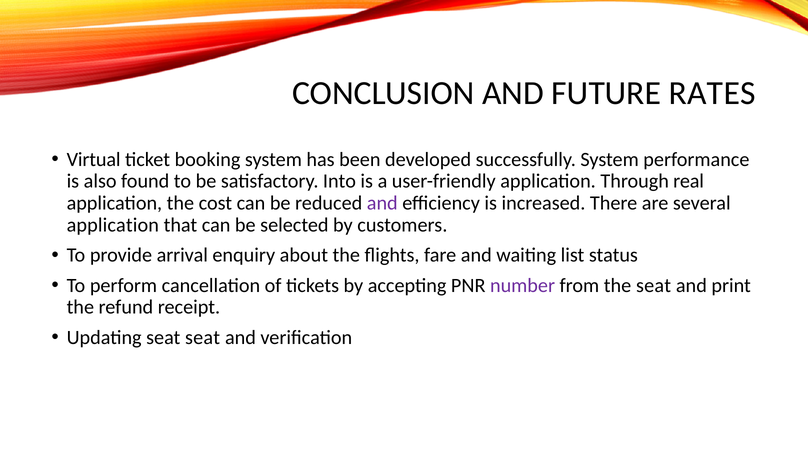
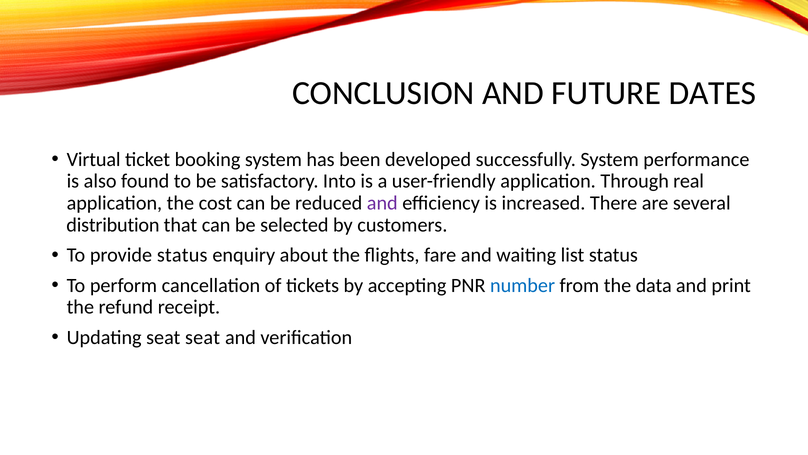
RATES: RATES -> DATES
application at (113, 225): application -> distribution
provide arrival: arrival -> status
number colour: purple -> blue
the seat: seat -> data
